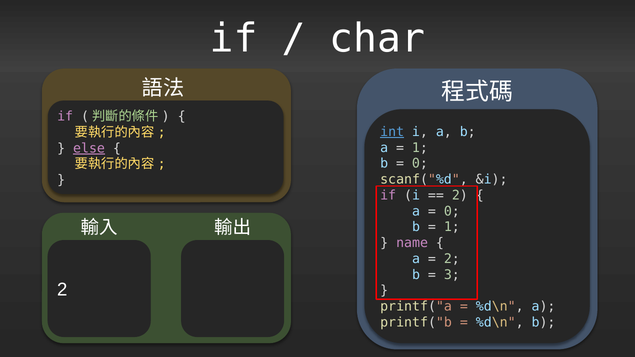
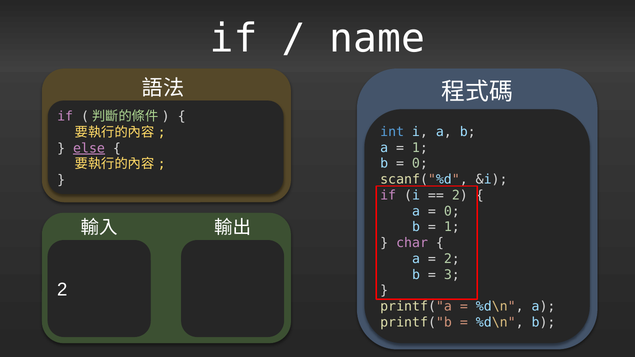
char: char -> name
int underline: present -> none
name: name -> char
